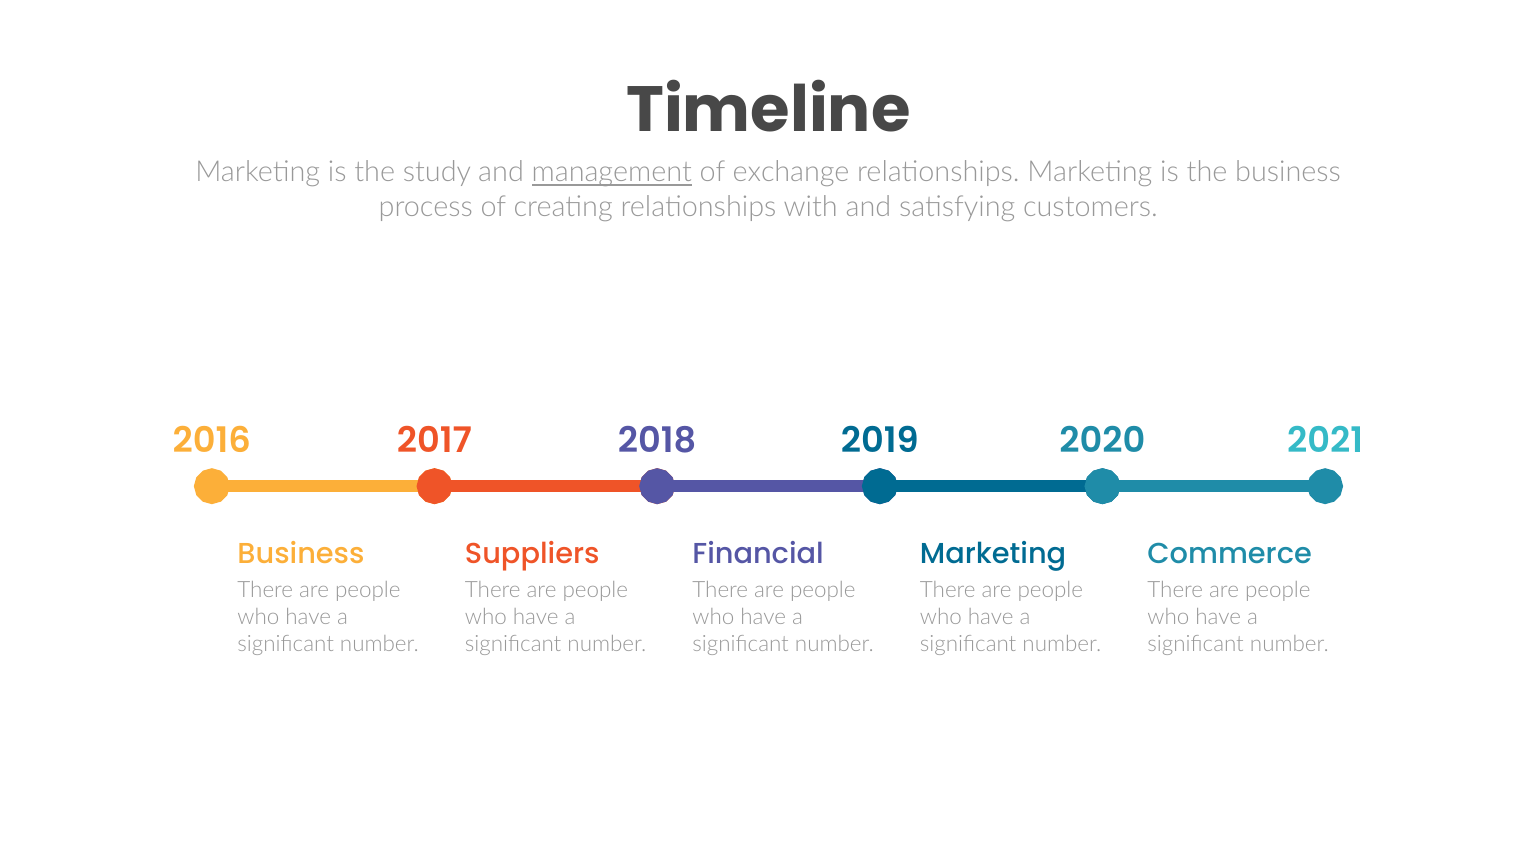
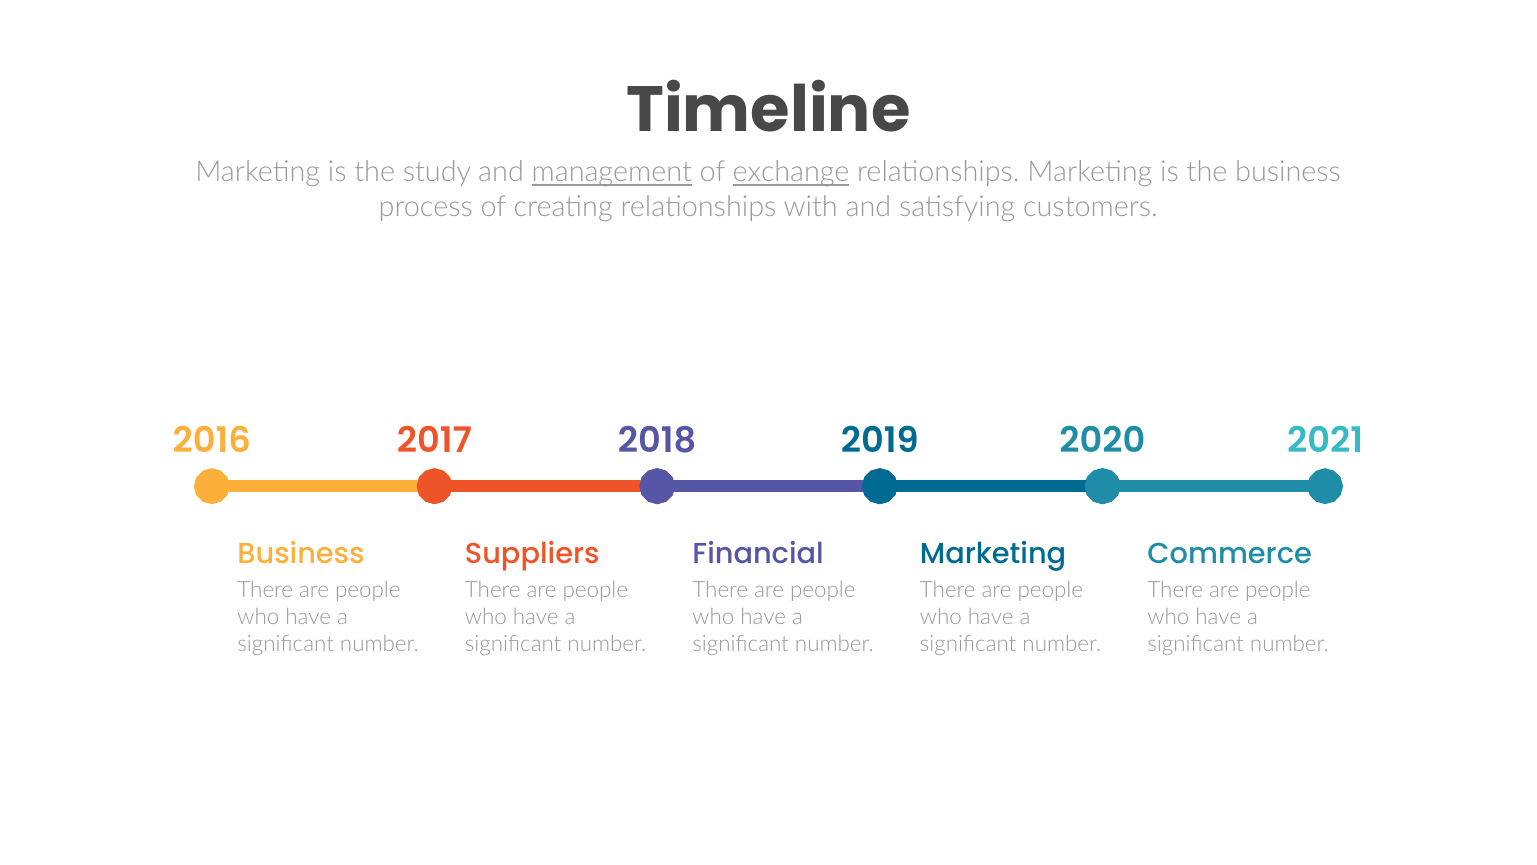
exchange underline: none -> present
